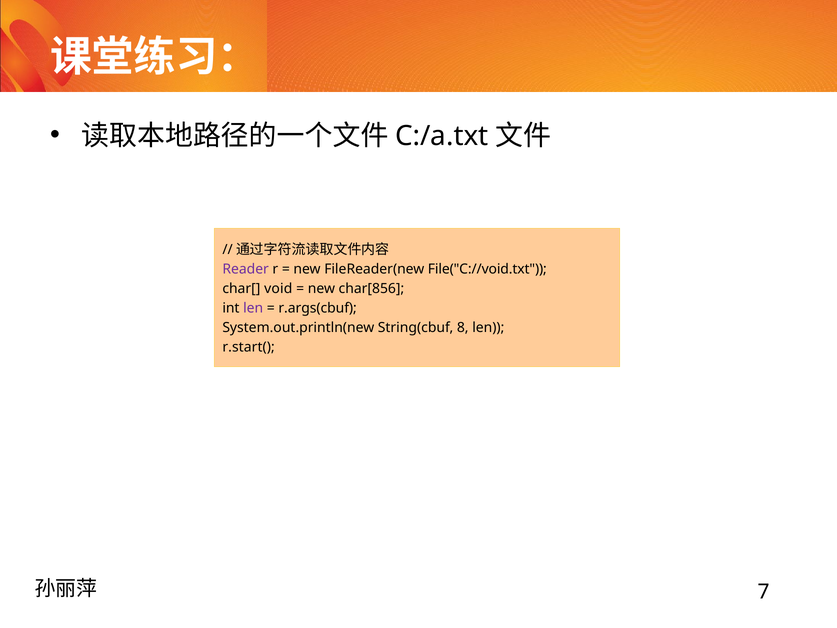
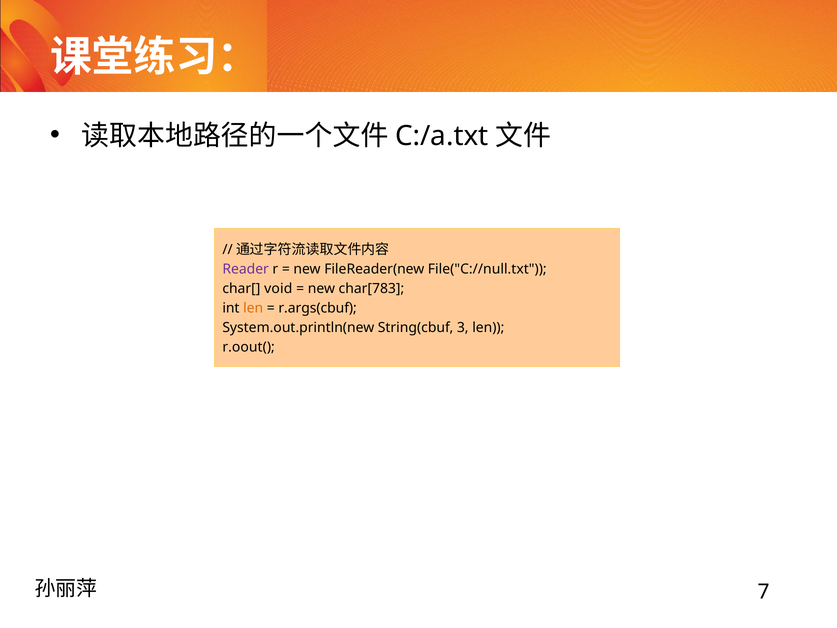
File("C://void.txt: File("C://void.txt -> File("C://null.txt
char[856: char[856 -> char[783
len at (253, 308) colour: purple -> orange
8: 8 -> 3
r.start(: r.start( -> r.oout(
